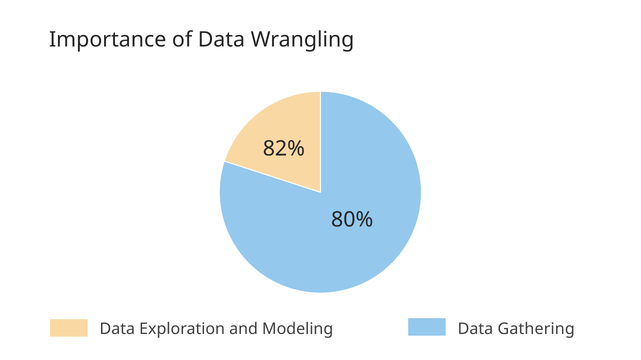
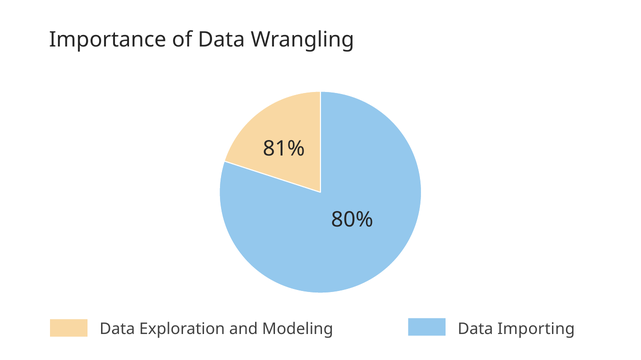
82%: 82% -> 81%
Gathering: Gathering -> Importing
